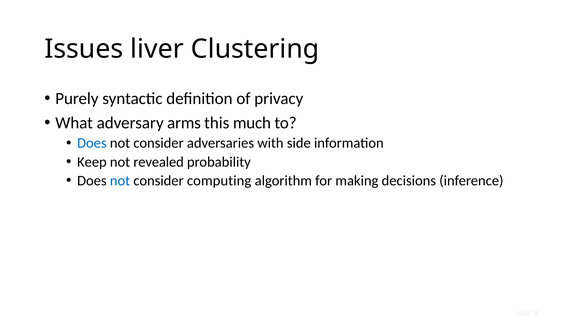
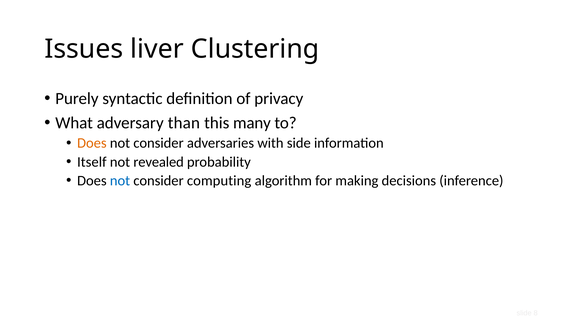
arms: arms -> than
much: much -> many
Does at (92, 143) colour: blue -> orange
Keep: Keep -> Itself
